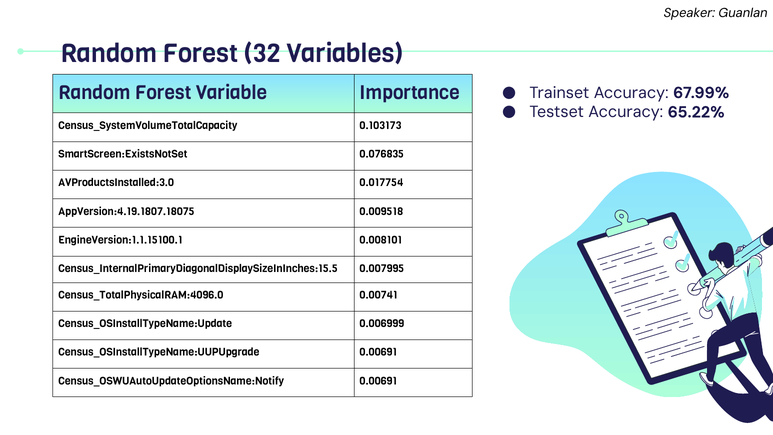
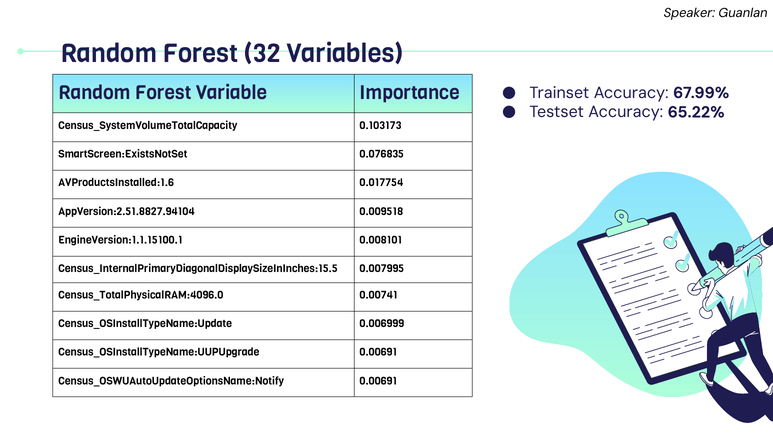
AVProductsInstalled:3.0: AVProductsInstalled:3.0 -> AVProductsInstalled:1.6
AppVersion:4.19.1807.18075: AppVersion:4.19.1807.18075 -> AppVersion:2.51.8827.94104
